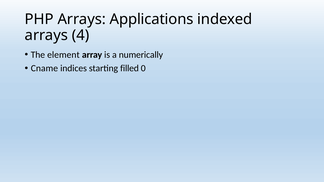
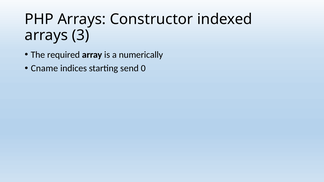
Applications: Applications -> Constructor
4: 4 -> 3
element: element -> required
filled: filled -> send
